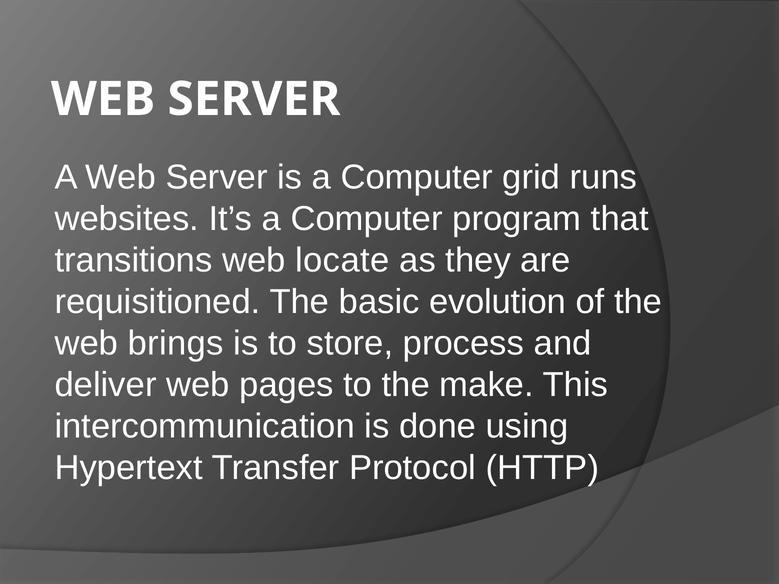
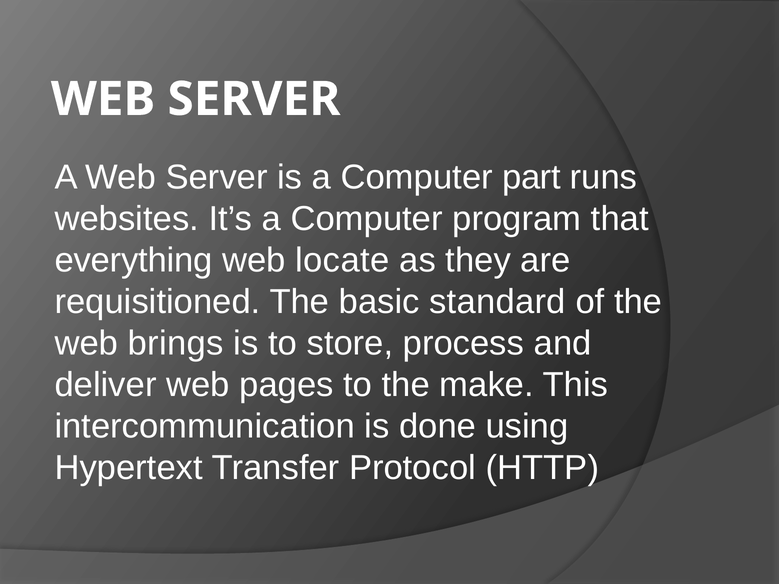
grid: grid -> part
transitions: transitions -> everything
evolution: evolution -> standard
